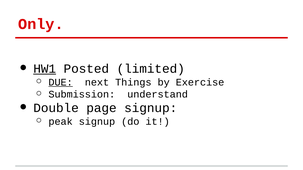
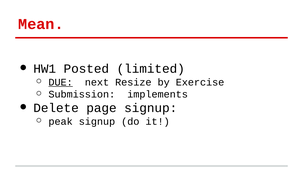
Only: Only -> Mean
HW1 underline: present -> none
Things: Things -> Resize
understand: understand -> implements
Double: Double -> Delete
